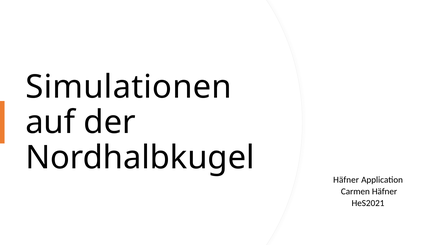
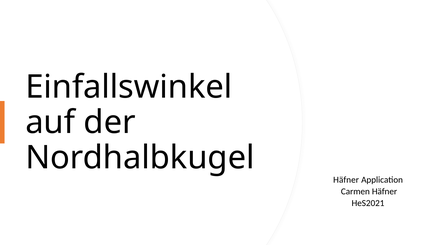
Simulationen: Simulationen -> Einfallswinkel
